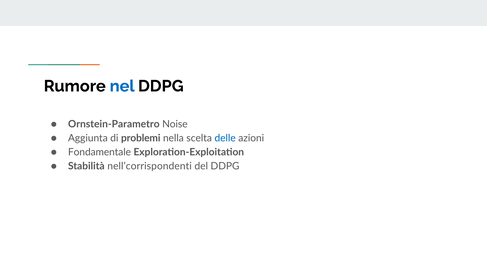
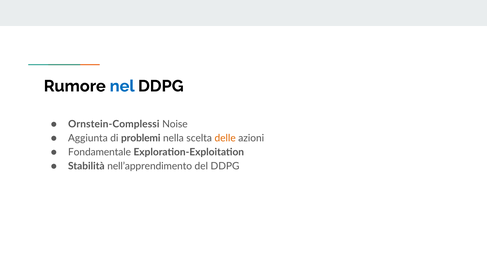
Ornstein-Parametro: Ornstein-Parametro -> Ornstein-Complessi
delle colour: blue -> orange
nell’corrispondenti: nell’corrispondenti -> nell’apprendimento
